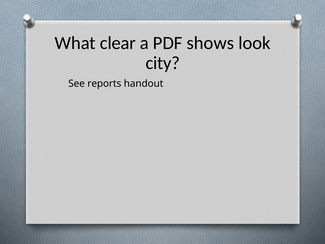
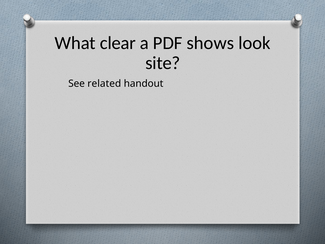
city: city -> site
reports: reports -> related
